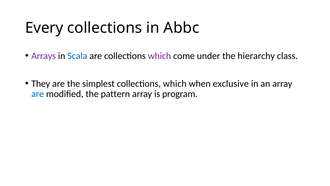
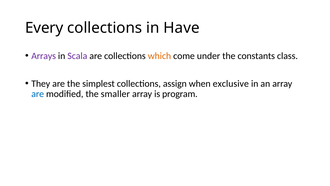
Abbc: Abbc -> Have
Scala colour: blue -> purple
which at (159, 56) colour: purple -> orange
hierarchy: hierarchy -> constants
which at (175, 83): which -> assign
pattern: pattern -> smaller
